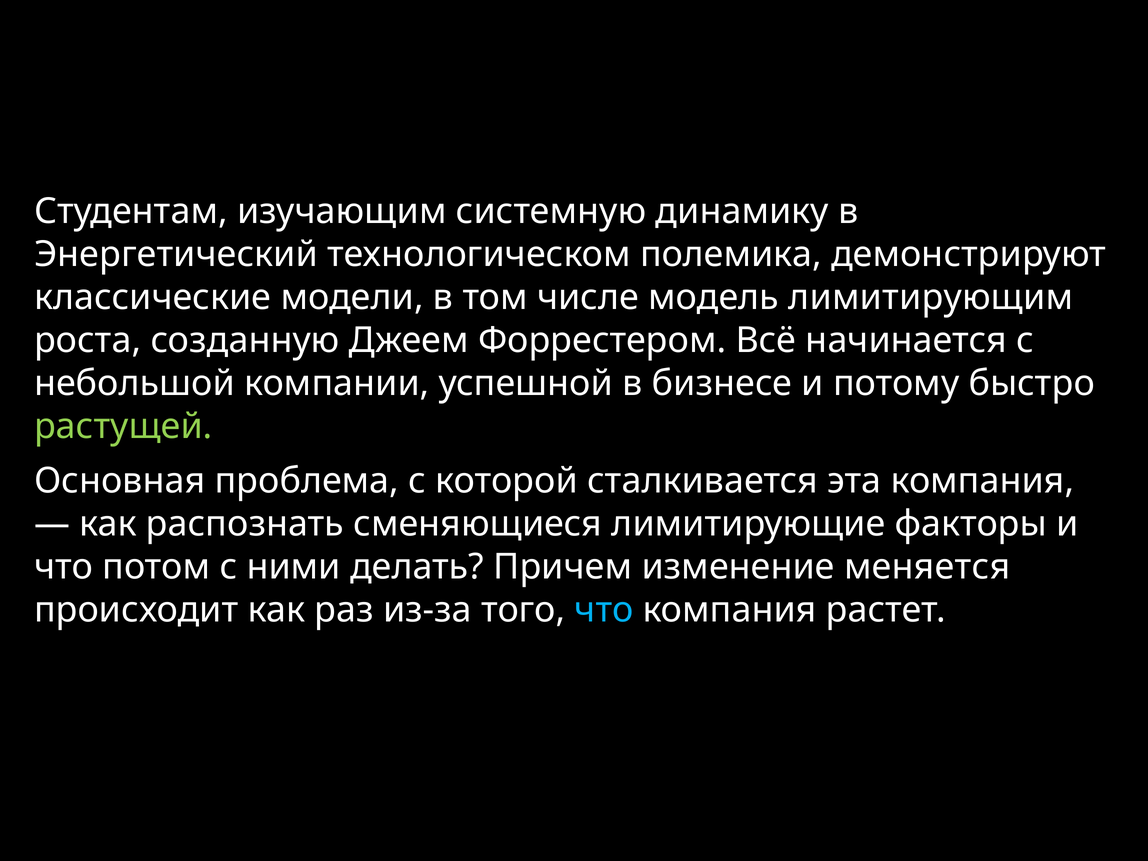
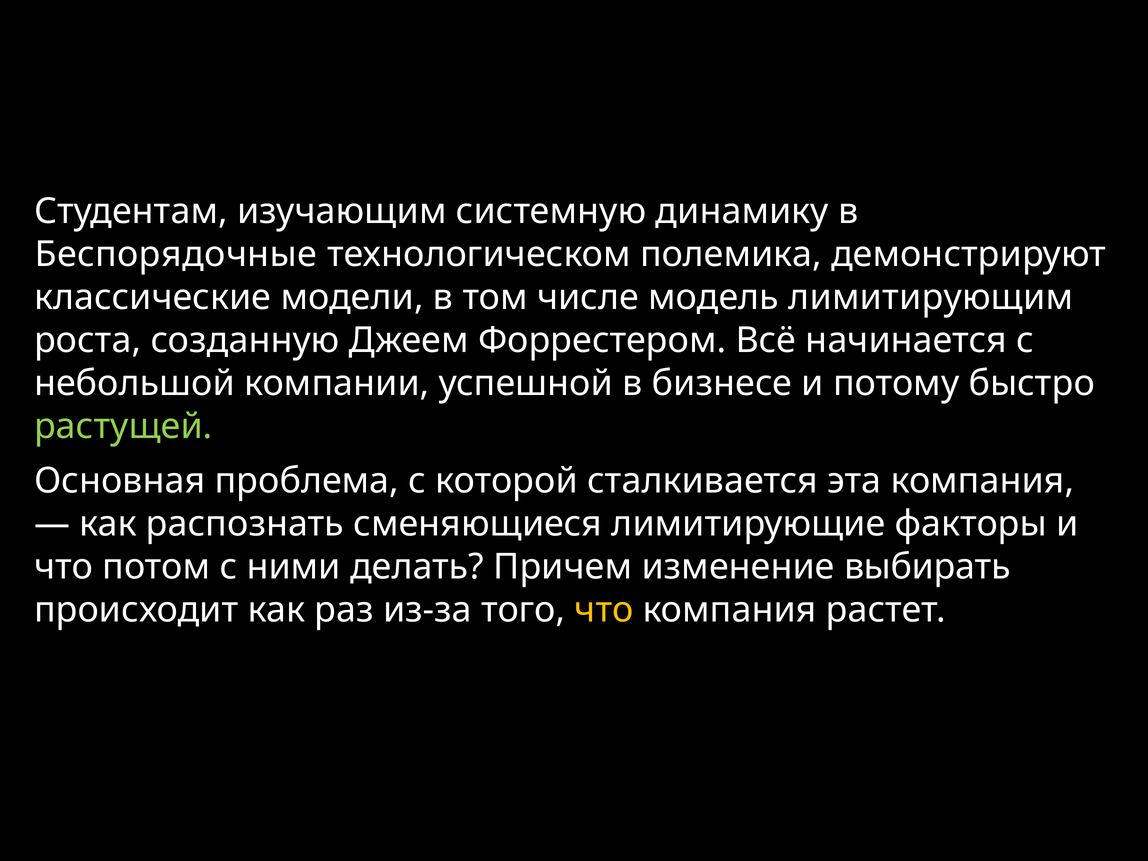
Энергетический: Энергетический -> Беспорядочные
меняется: меняется -> выбирать
что at (604, 610) colour: light blue -> yellow
